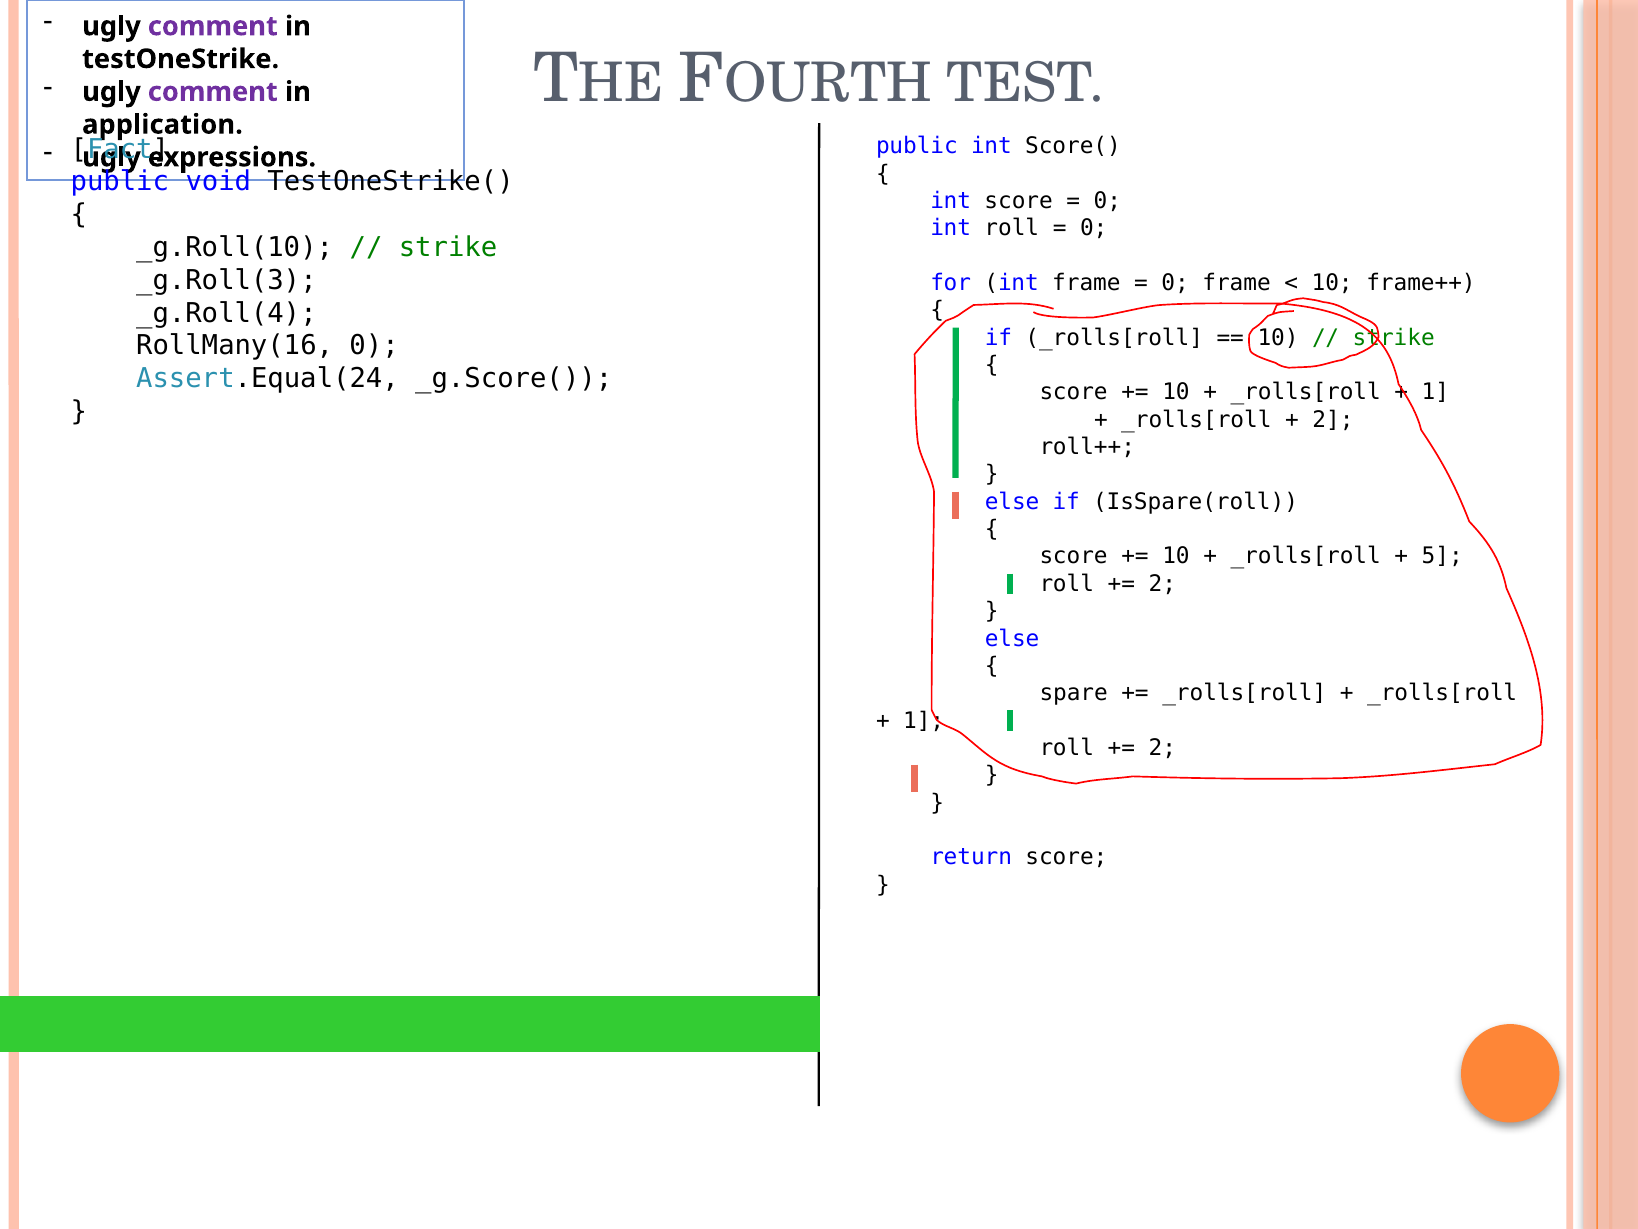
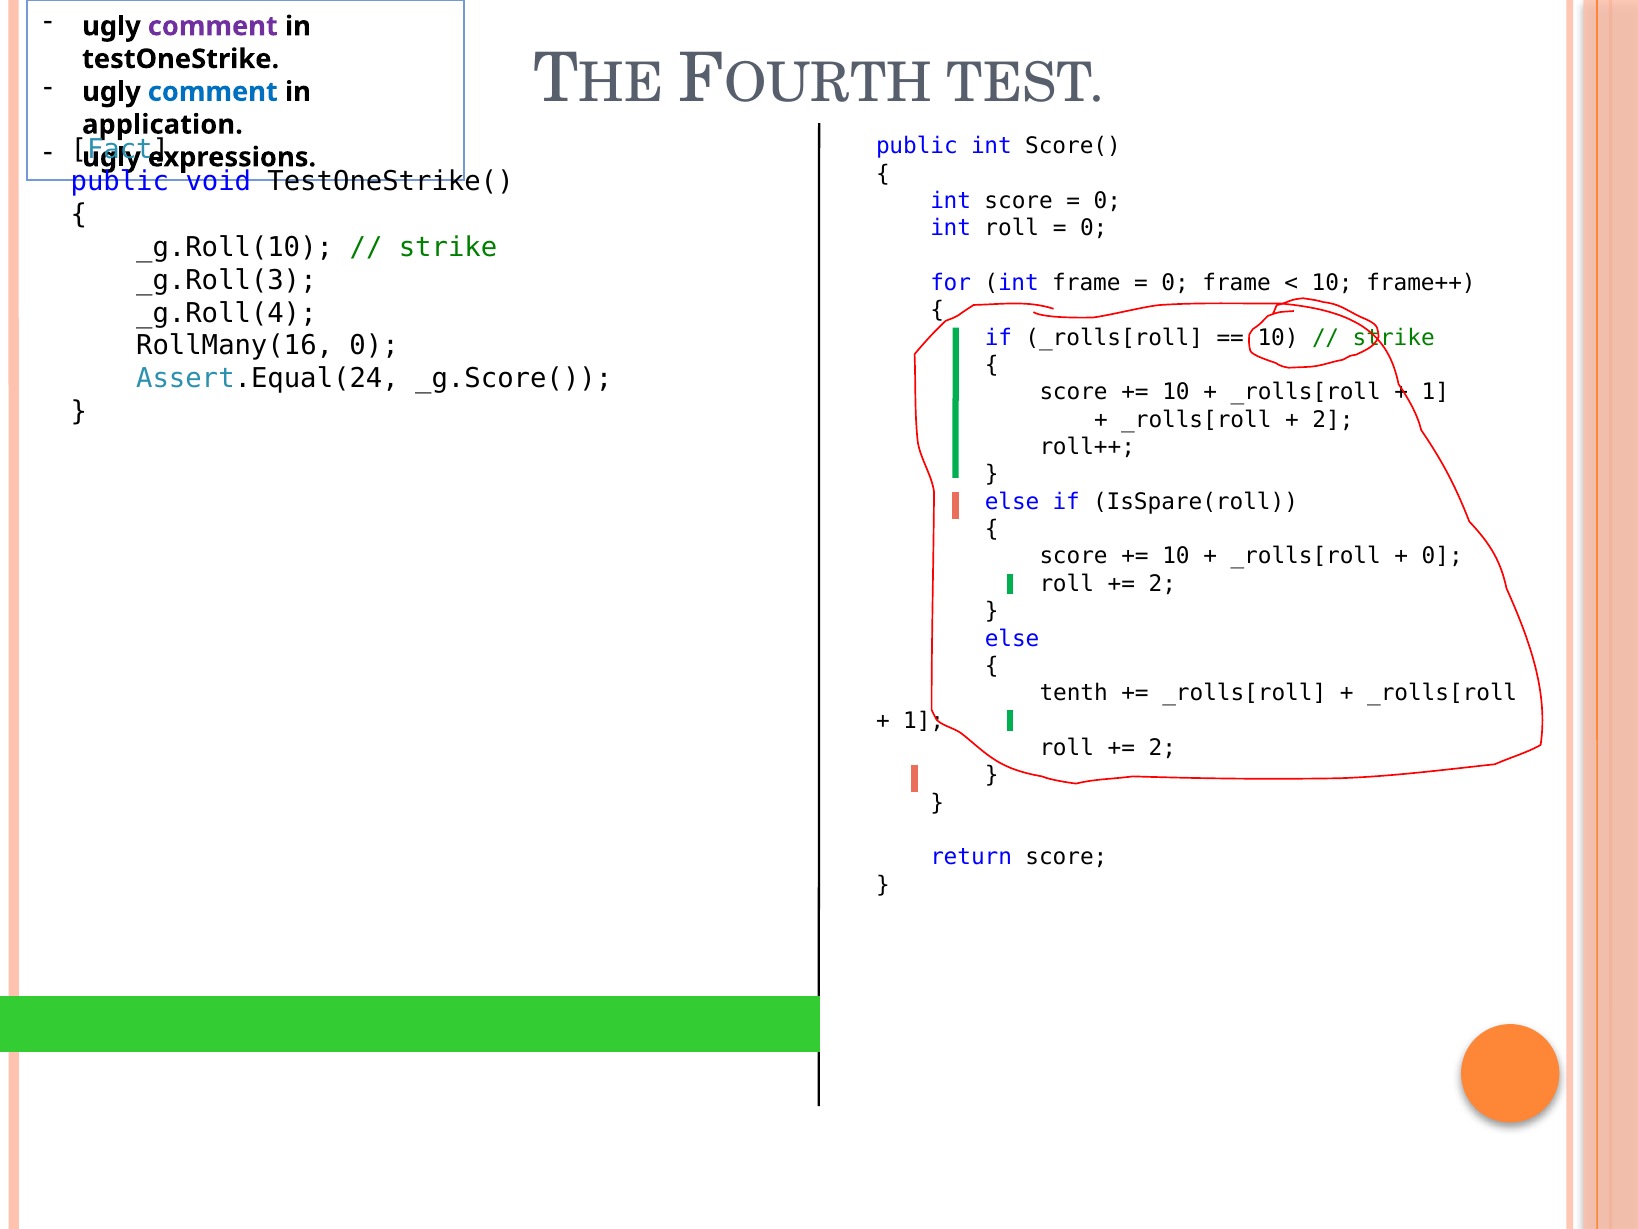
comment at (213, 92) colour: purple -> blue
5 at (1442, 556): 5 -> 0
spare: spare -> tenth
